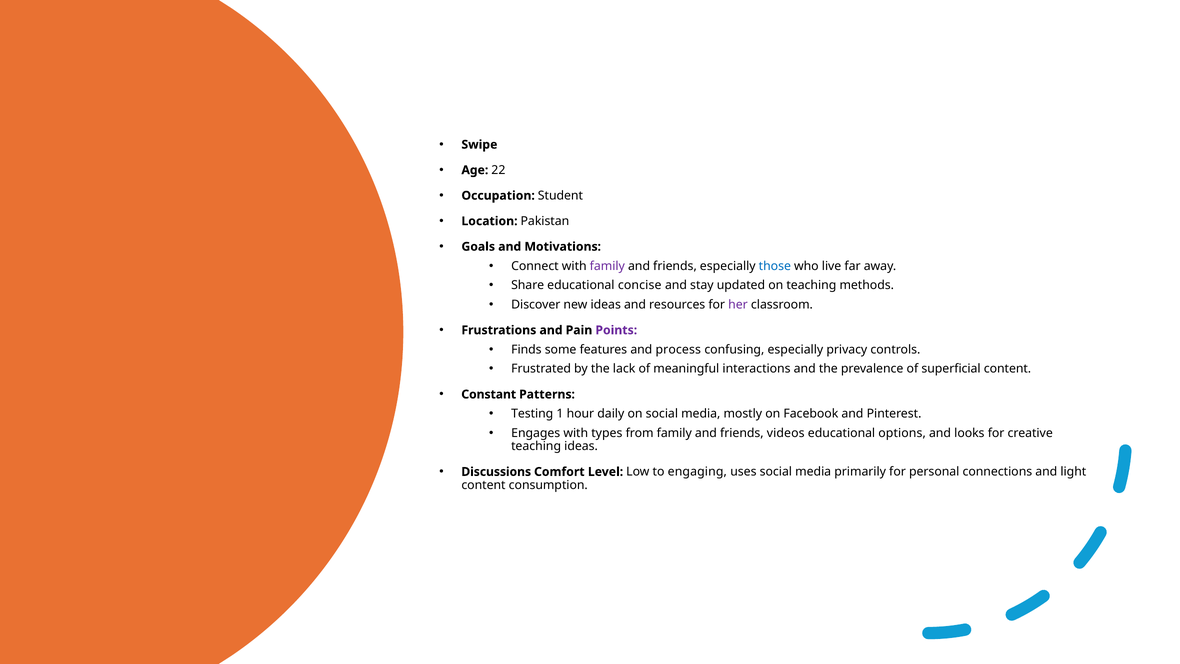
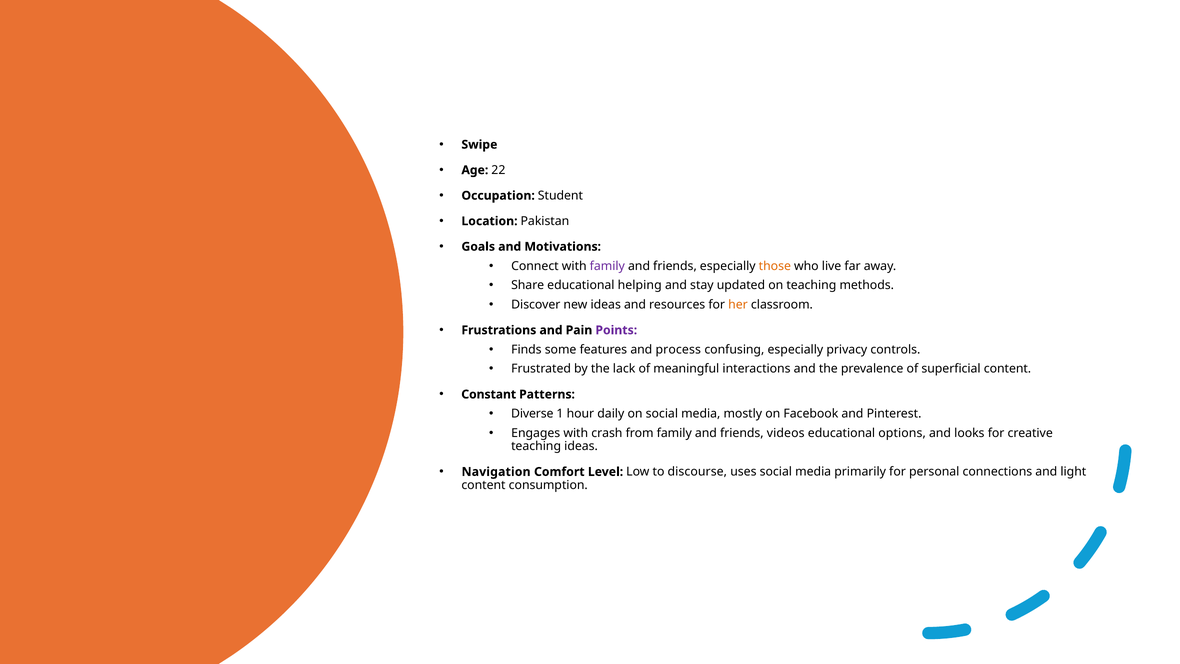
those colour: blue -> orange
concise: concise -> helping
her colour: purple -> orange
Testing: Testing -> Diverse
types: types -> crash
Discussions: Discussions -> Navigation
engaging: engaging -> discourse
